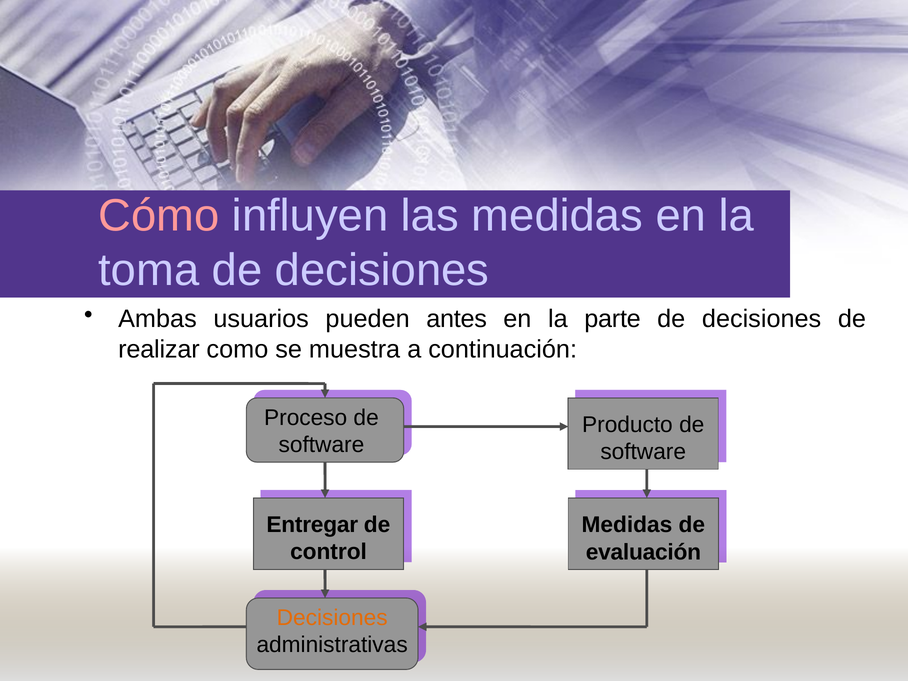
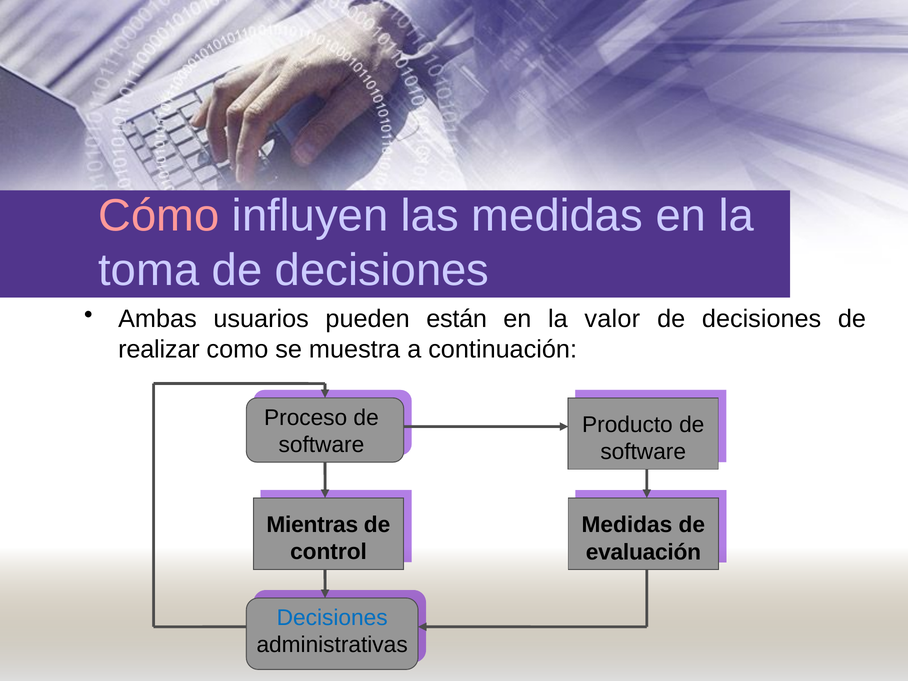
antes: antes -> están
parte: parte -> valor
Entregar: Entregar -> Mientras
Decisiones at (332, 618) colour: orange -> blue
